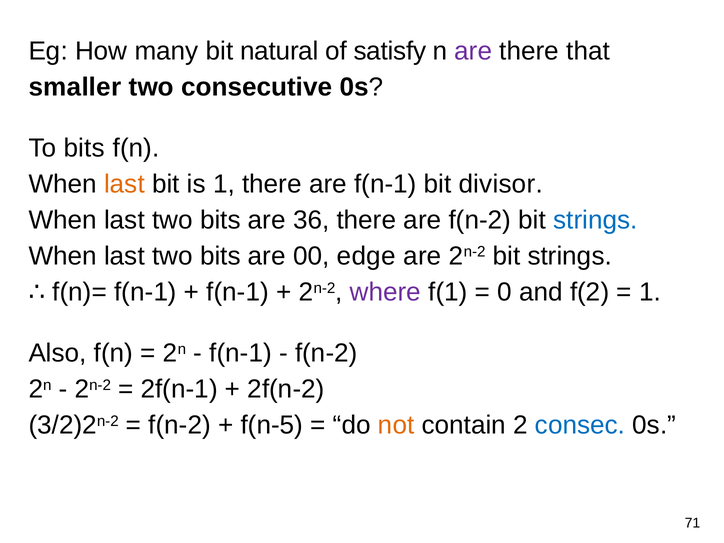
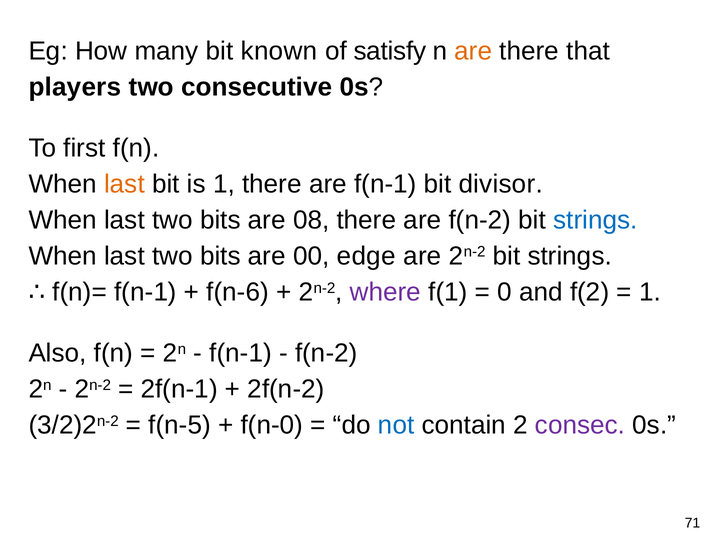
natural: natural -> known
are at (473, 51) colour: purple -> orange
smaller: smaller -> players
To bits: bits -> first
36: 36 -> 08
f(n-1 at (238, 292): f(n-1 -> f(n-6
f(n-2 at (180, 425): f(n-2 -> f(n-5
f(n-5: f(n-5 -> f(n-0
not colour: orange -> blue
consec colour: blue -> purple
